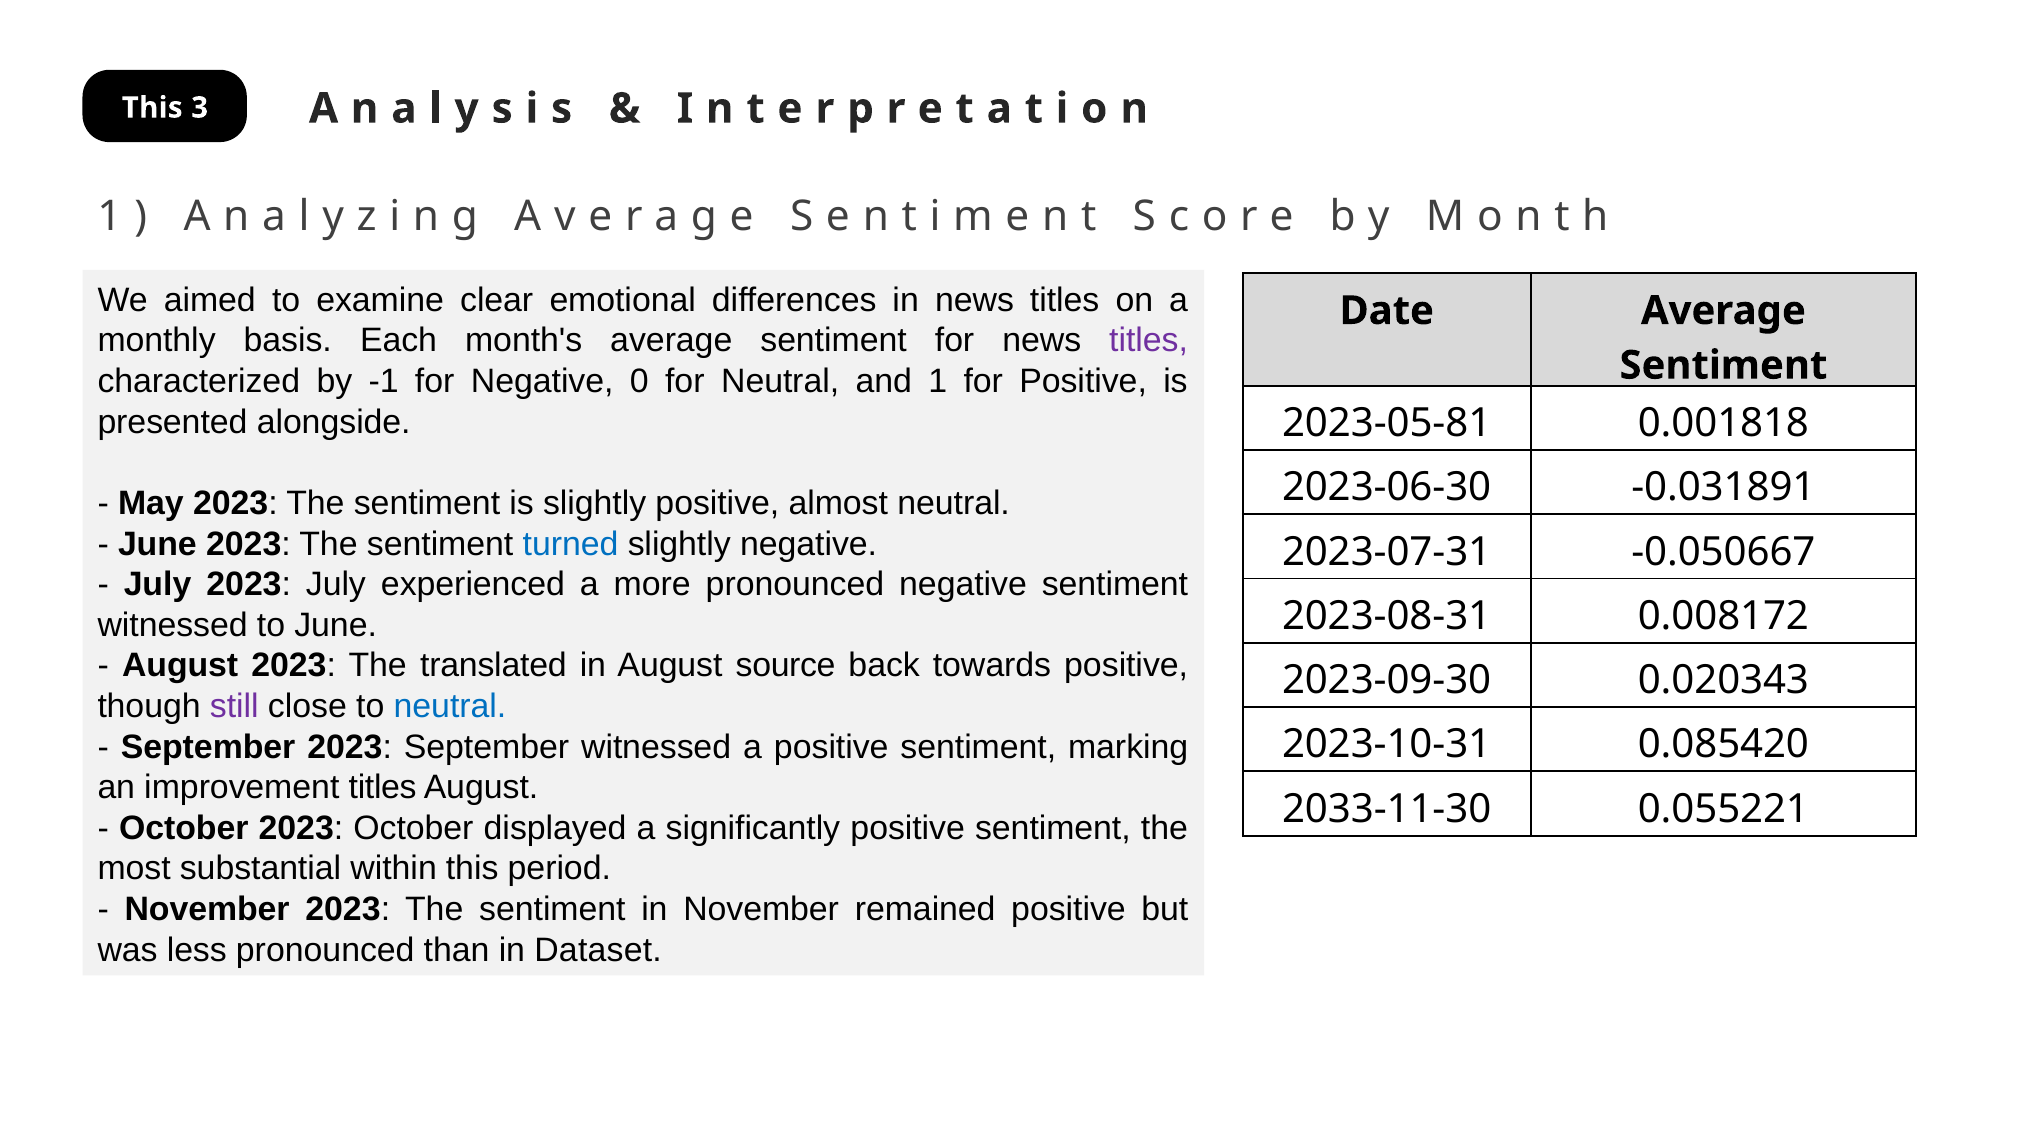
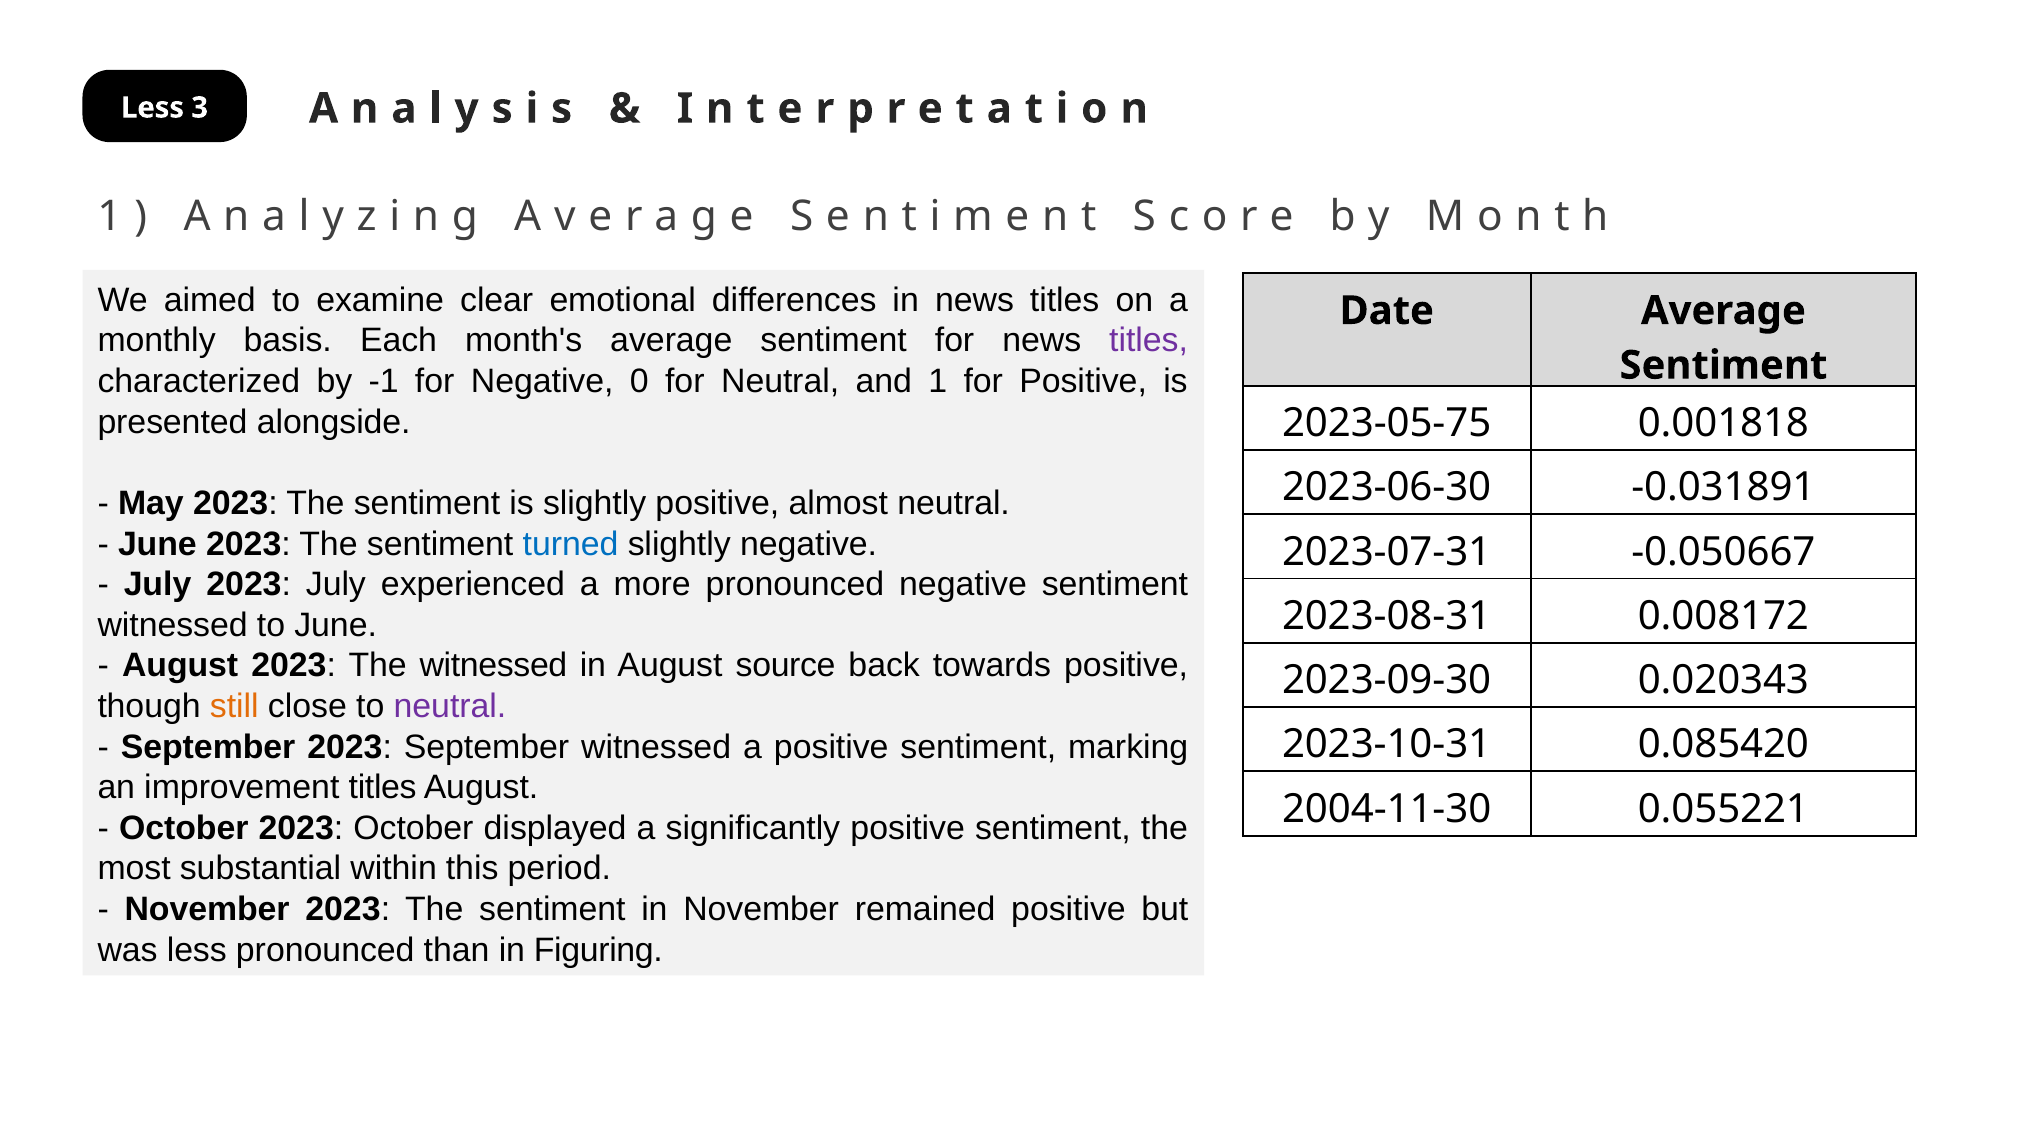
This at (152, 108): This -> Less
2023-05-81: 2023-05-81 -> 2023-05-75
The translated: translated -> witnessed
still colour: purple -> orange
neutral at (450, 706) colour: blue -> purple
2033-11-30: 2033-11-30 -> 2004-11-30
Dataset: Dataset -> Figuring
